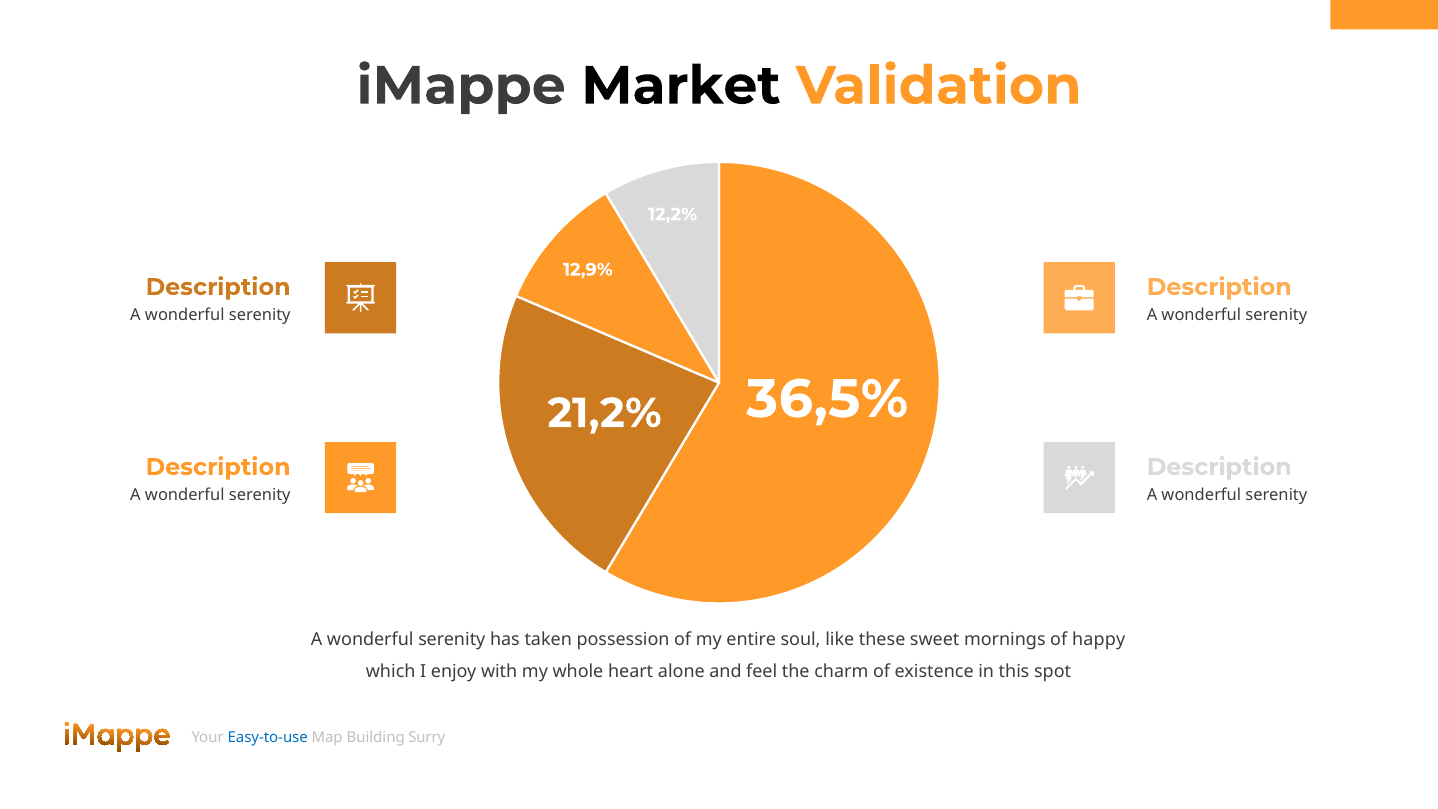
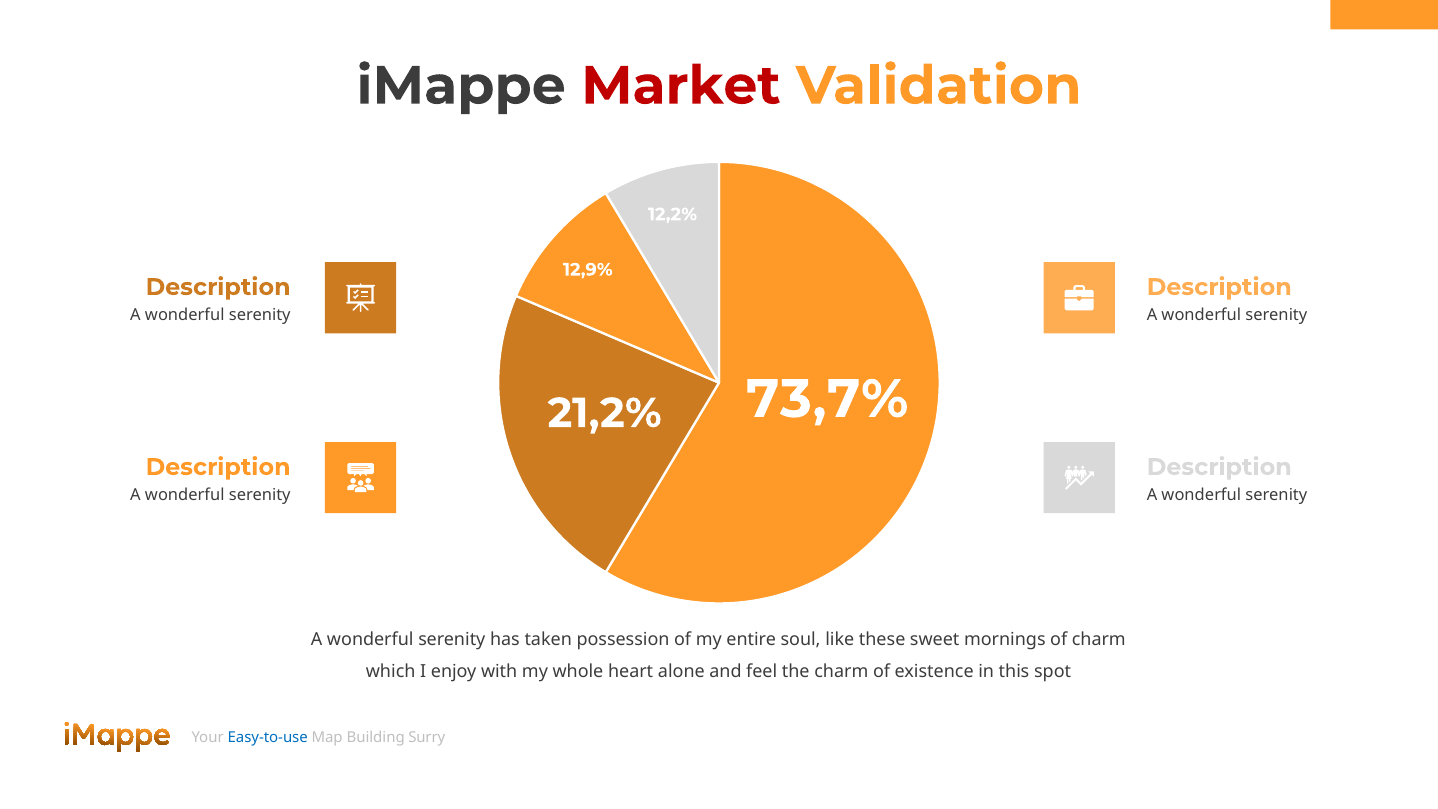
Market colour: black -> red
36,5%: 36,5% -> 73,7%
of happy: happy -> charm
